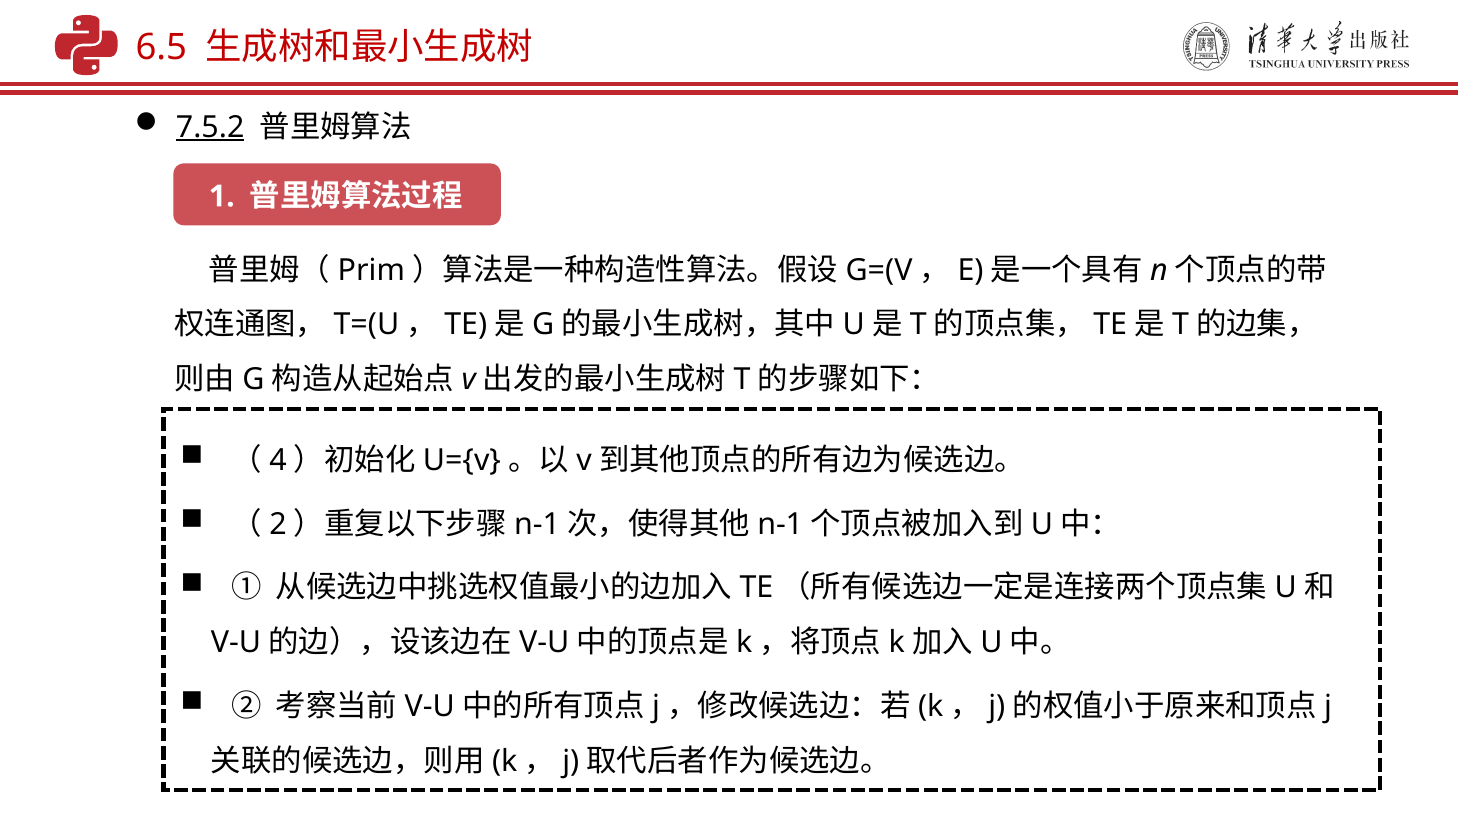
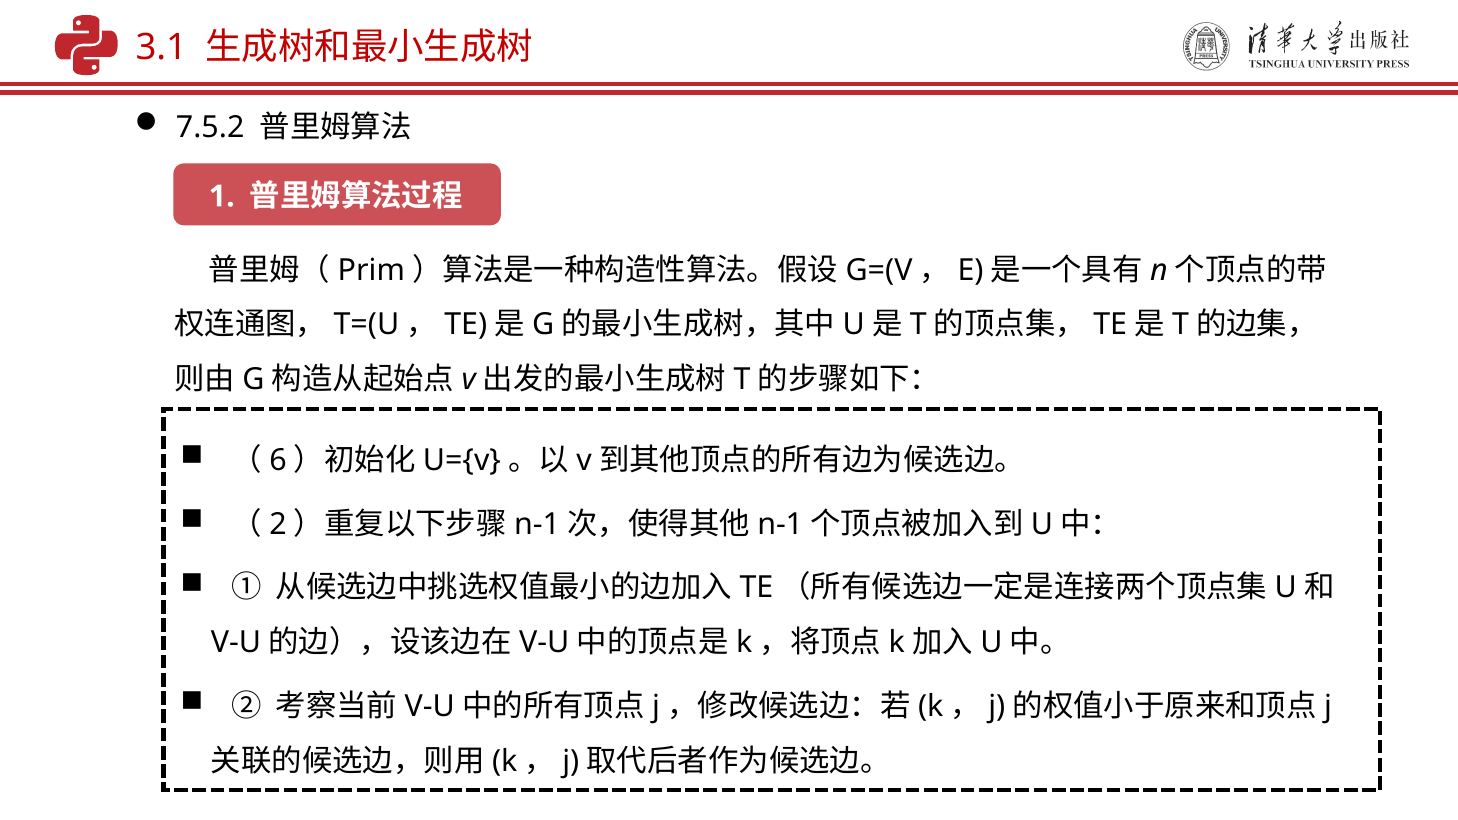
6.5: 6.5 -> 3.1
7.5.2 underline: present -> none
4: 4 -> 6
